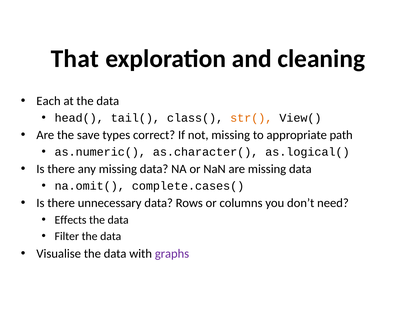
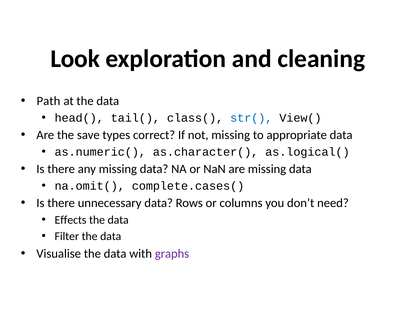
That: That -> Look
Each: Each -> Path
str( colour: orange -> blue
appropriate path: path -> data
